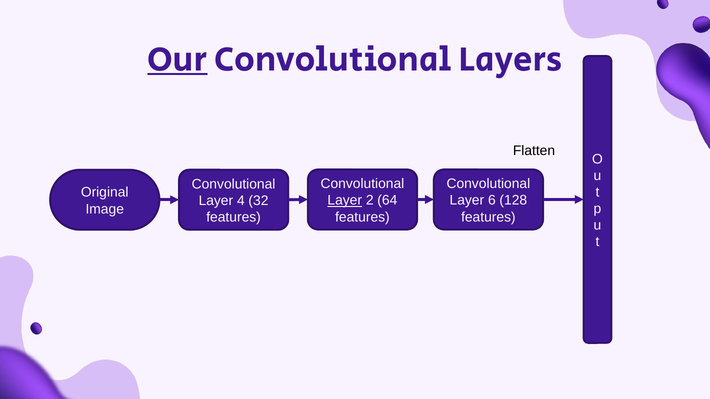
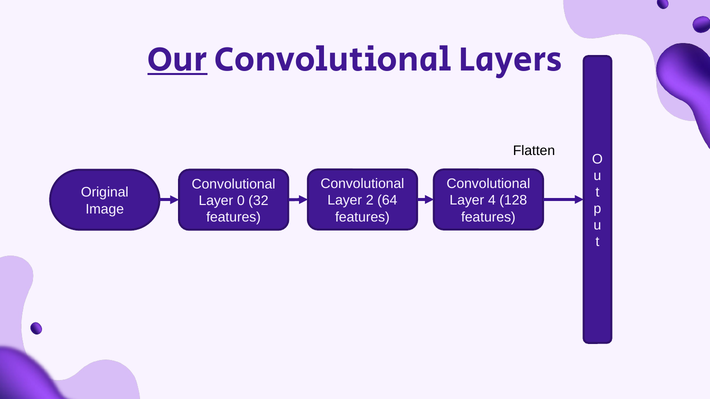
Layer at (345, 201) underline: present -> none
6: 6 -> 4
4: 4 -> 0
